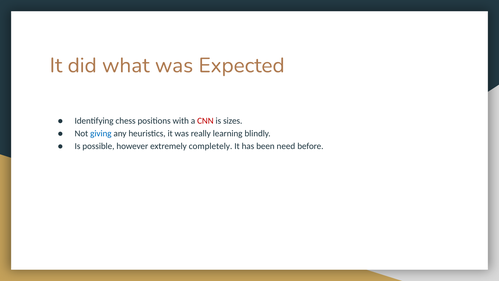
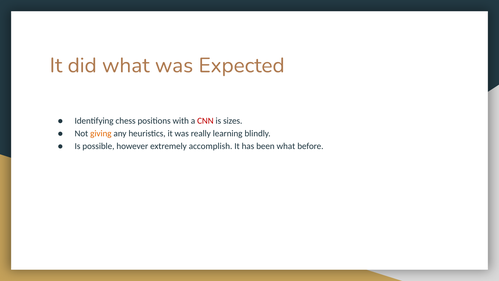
giving colour: blue -> orange
completely: completely -> accomplish
been need: need -> what
